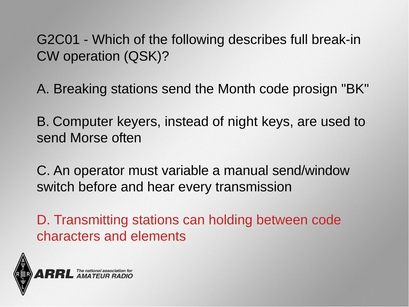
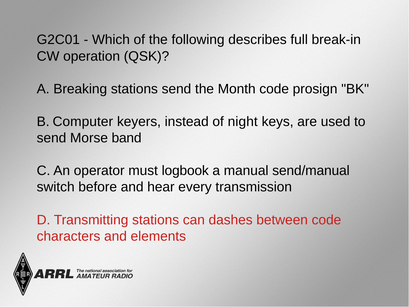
often: often -> band
variable: variable -> logbook
send/window: send/window -> send/manual
holding: holding -> dashes
